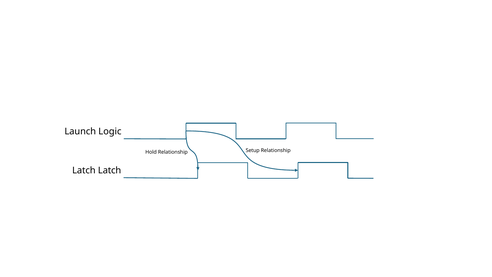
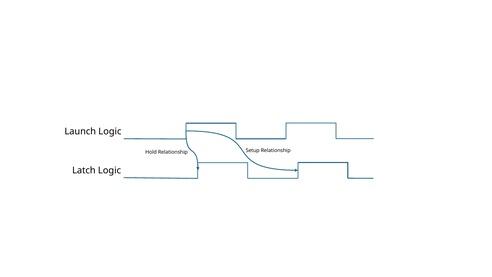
Latch Latch: Latch -> Logic
